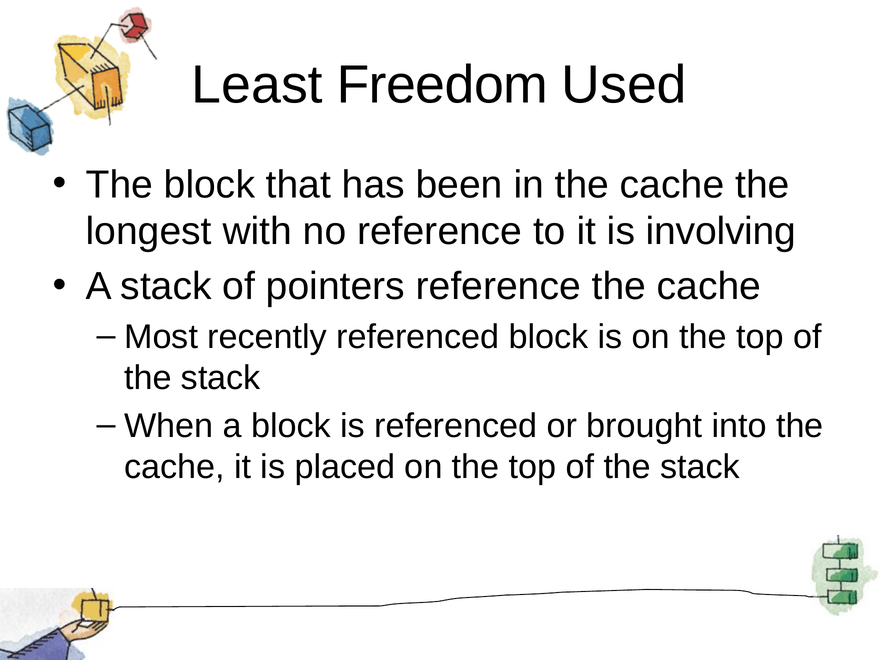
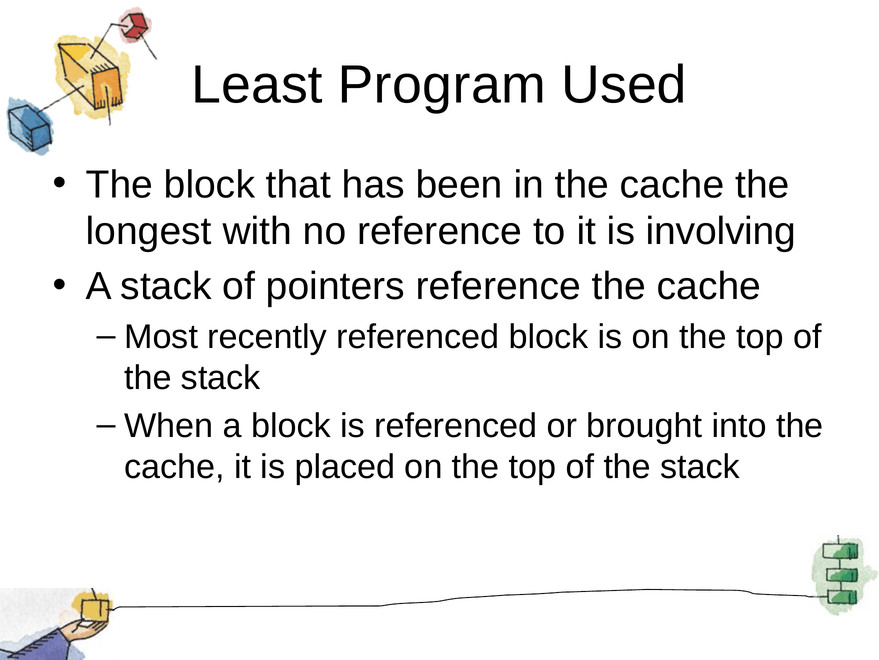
Freedom: Freedom -> Program
